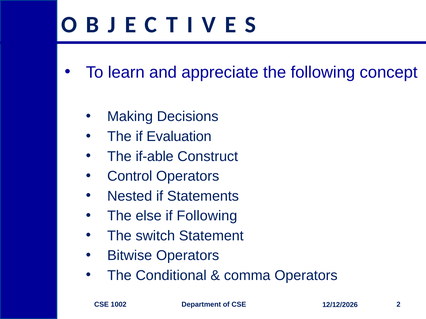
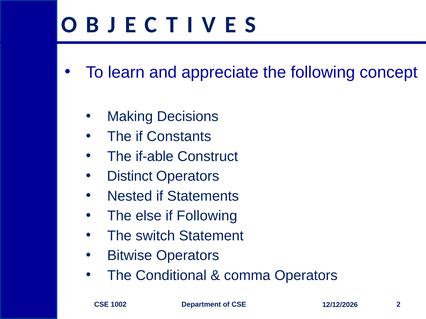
Evaluation: Evaluation -> Constants
Control: Control -> Distinct
